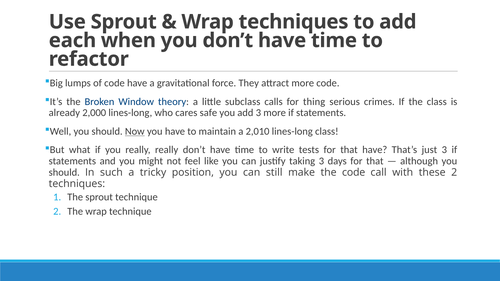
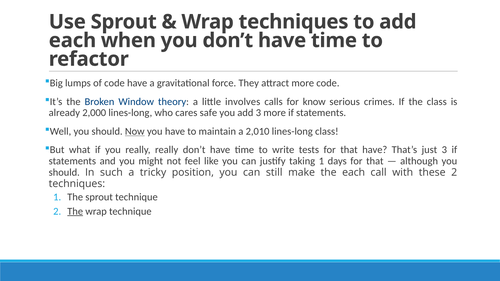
subclass: subclass -> involves
thing: thing -> know
taking 3: 3 -> 1
the code: code -> each
The at (75, 211) underline: none -> present
